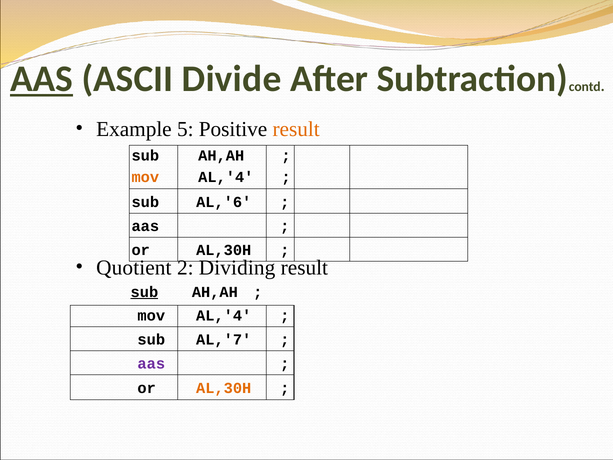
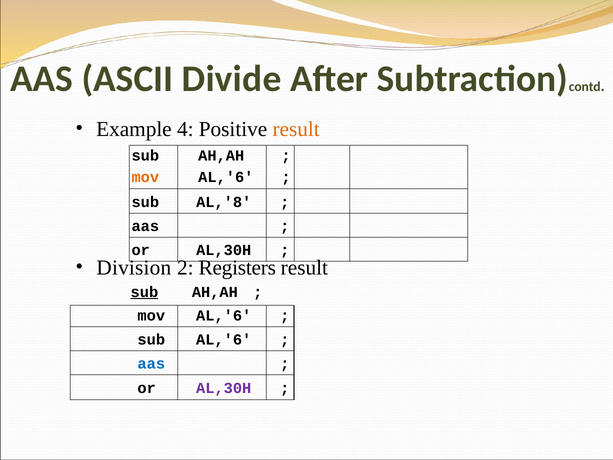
AAS at (42, 79) underline: present -> none
5: 5 -> 4
AL,'4 at (226, 177): AL,'4 -> AL,'6
AL,'6: AL,'6 -> AL,'8
Quotient: Quotient -> Division
Dividing: Dividing -> Registers
mov AL,'4: AL,'4 -> AL,'6
sub AL,'7: AL,'7 -> AL,'6
aas at (151, 364) colour: purple -> blue
AL,30H at (224, 388) colour: orange -> purple
